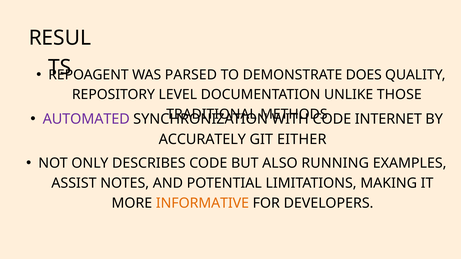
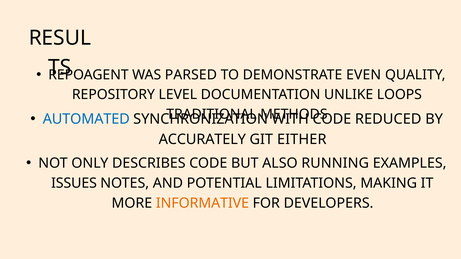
DOES: DOES -> EVEN
THOSE: THOSE -> LOOPS
AUTOMATED colour: purple -> blue
INTERNET: INTERNET -> REDUCED
ASSIST: ASSIST -> ISSUES
